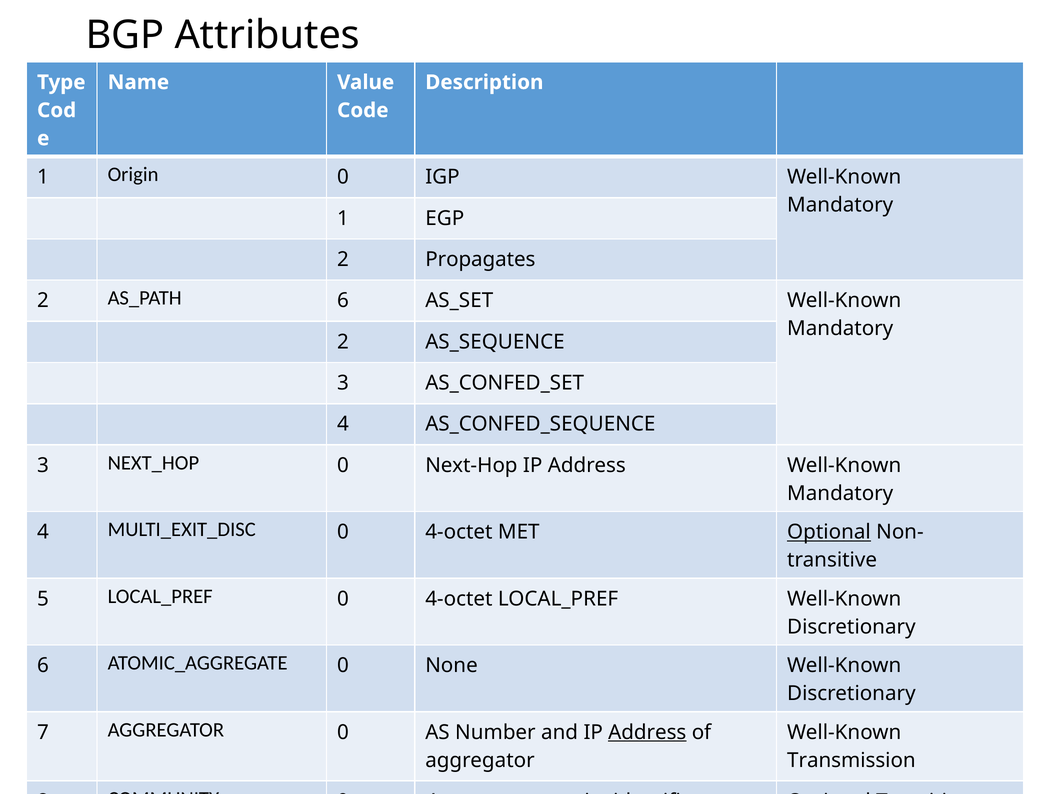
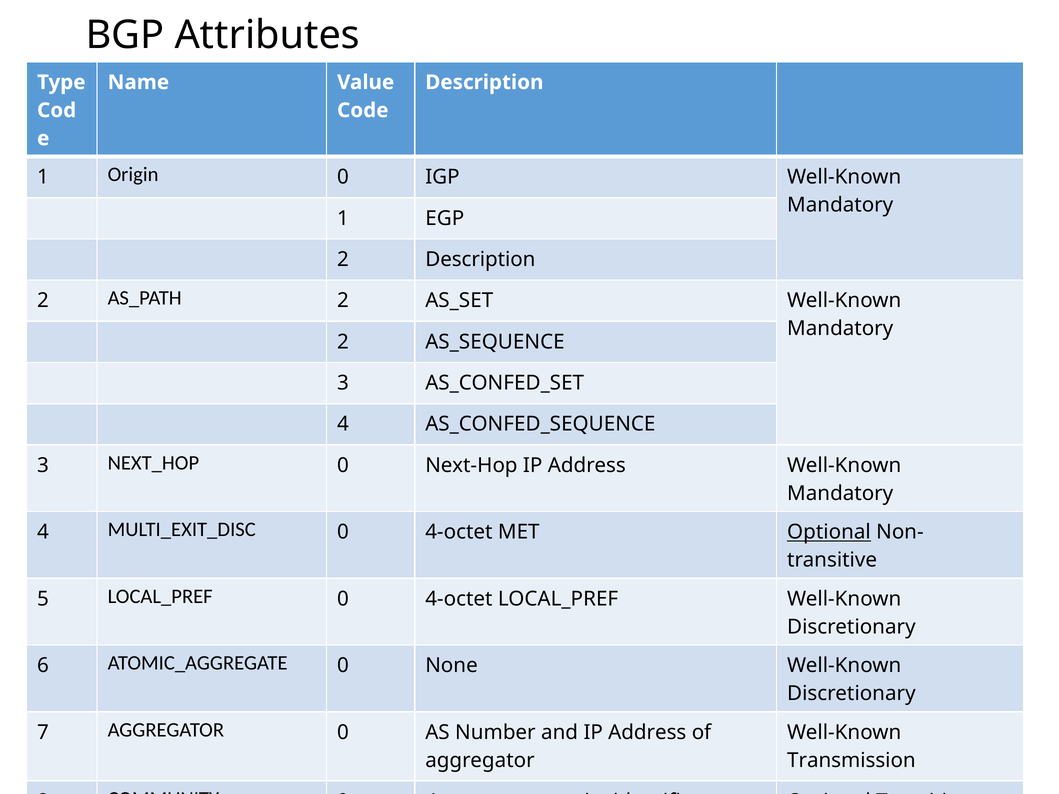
2 Propagates: Propagates -> Description
6 at (343, 301): 6 -> 2
Address at (647, 733) underline: present -> none
